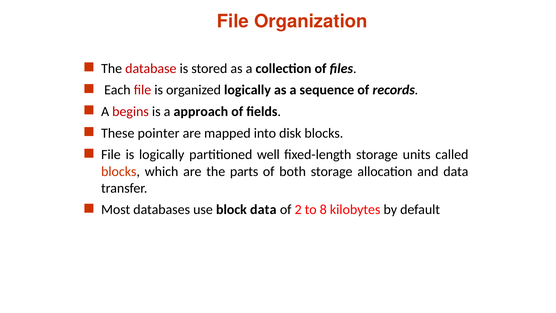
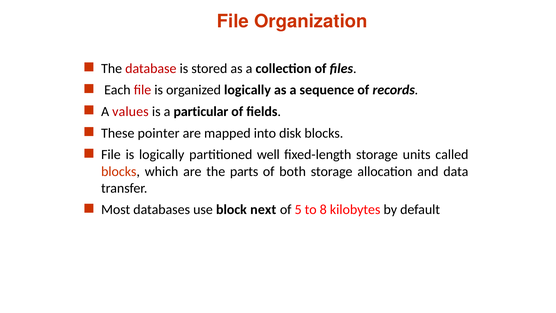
begins: begins -> values
approach: approach -> particular
block data: data -> next
2: 2 -> 5
